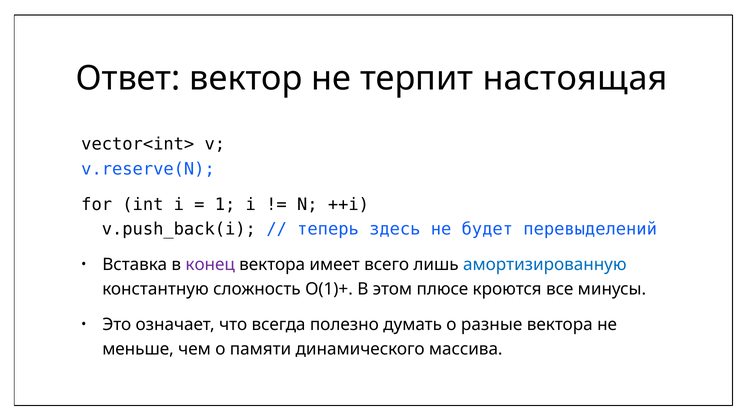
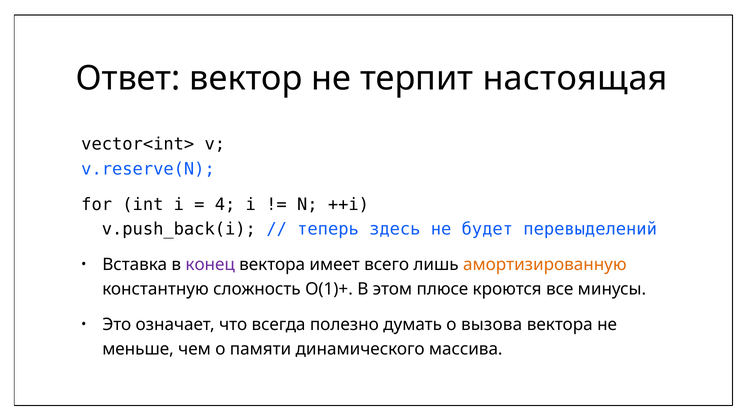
1: 1 -> 4
амортизированную colour: blue -> orange
разные: разные -> вызова
